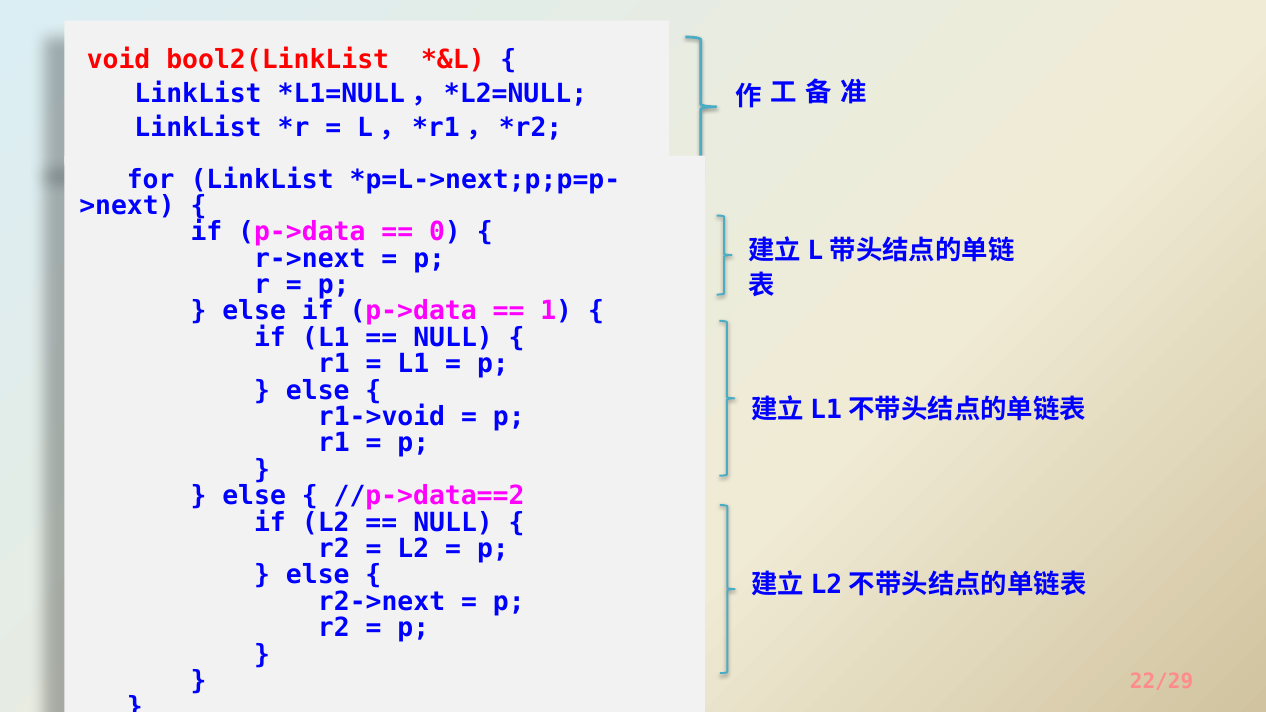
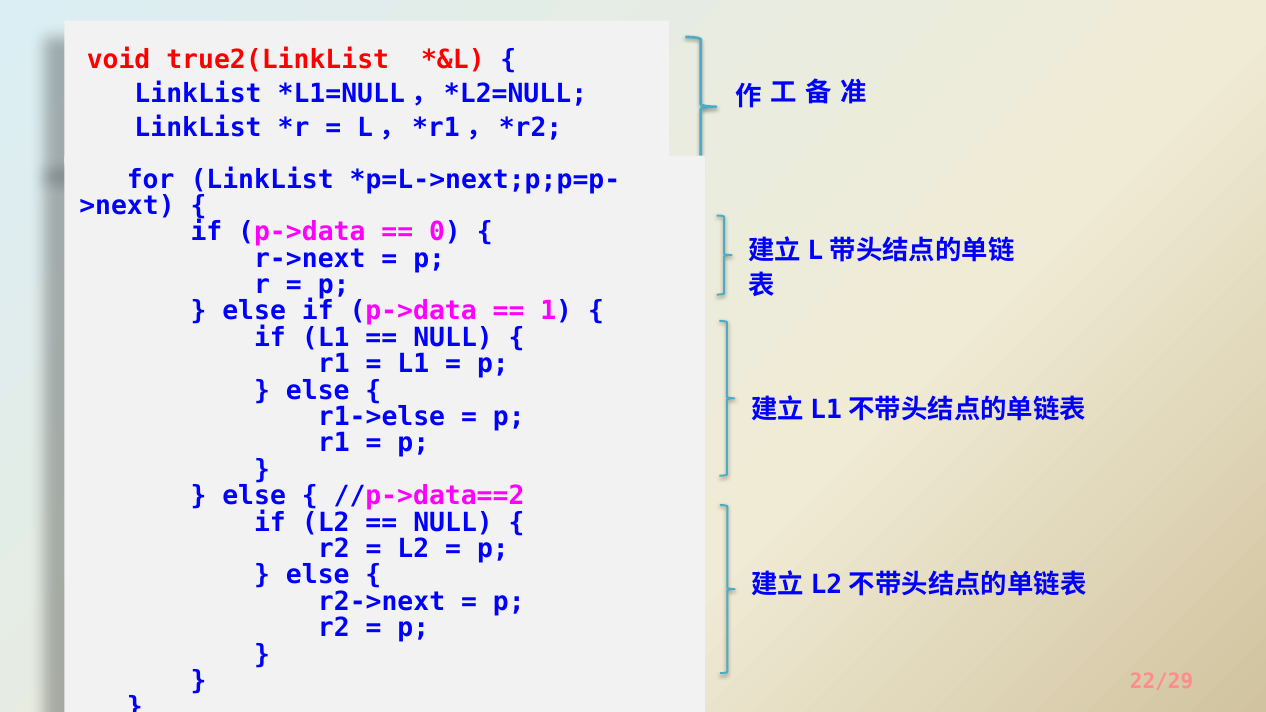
bool2(LinkList: bool2(LinkList -> true2(LinkList
r1->void: r1->void -> r1->else
